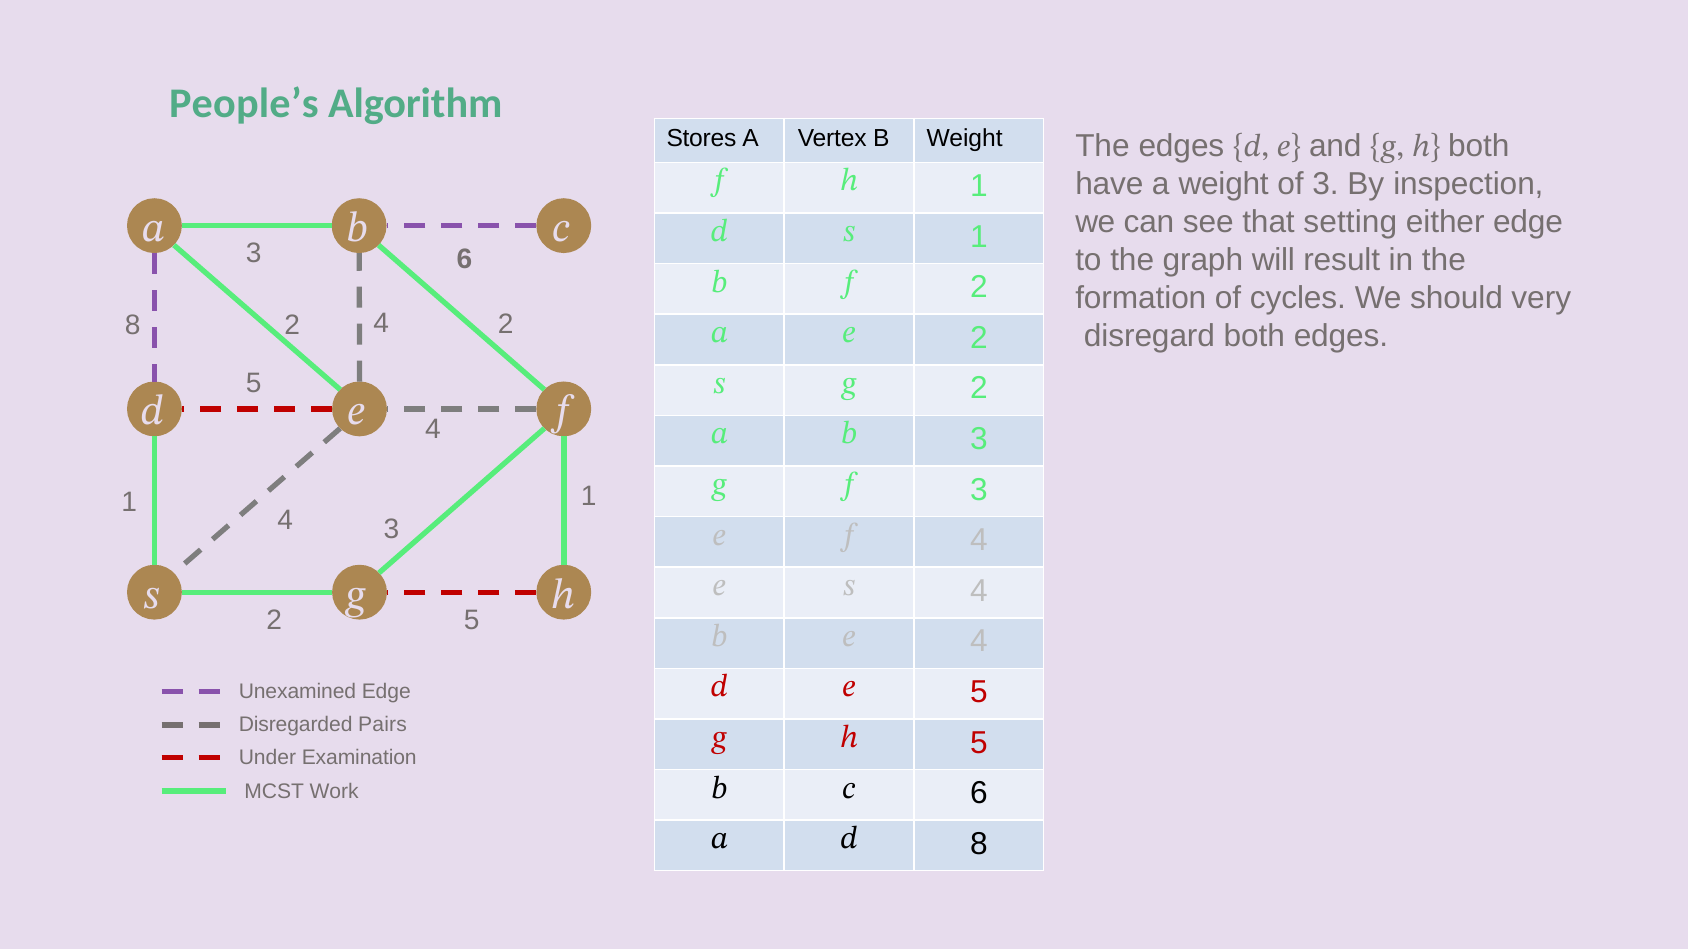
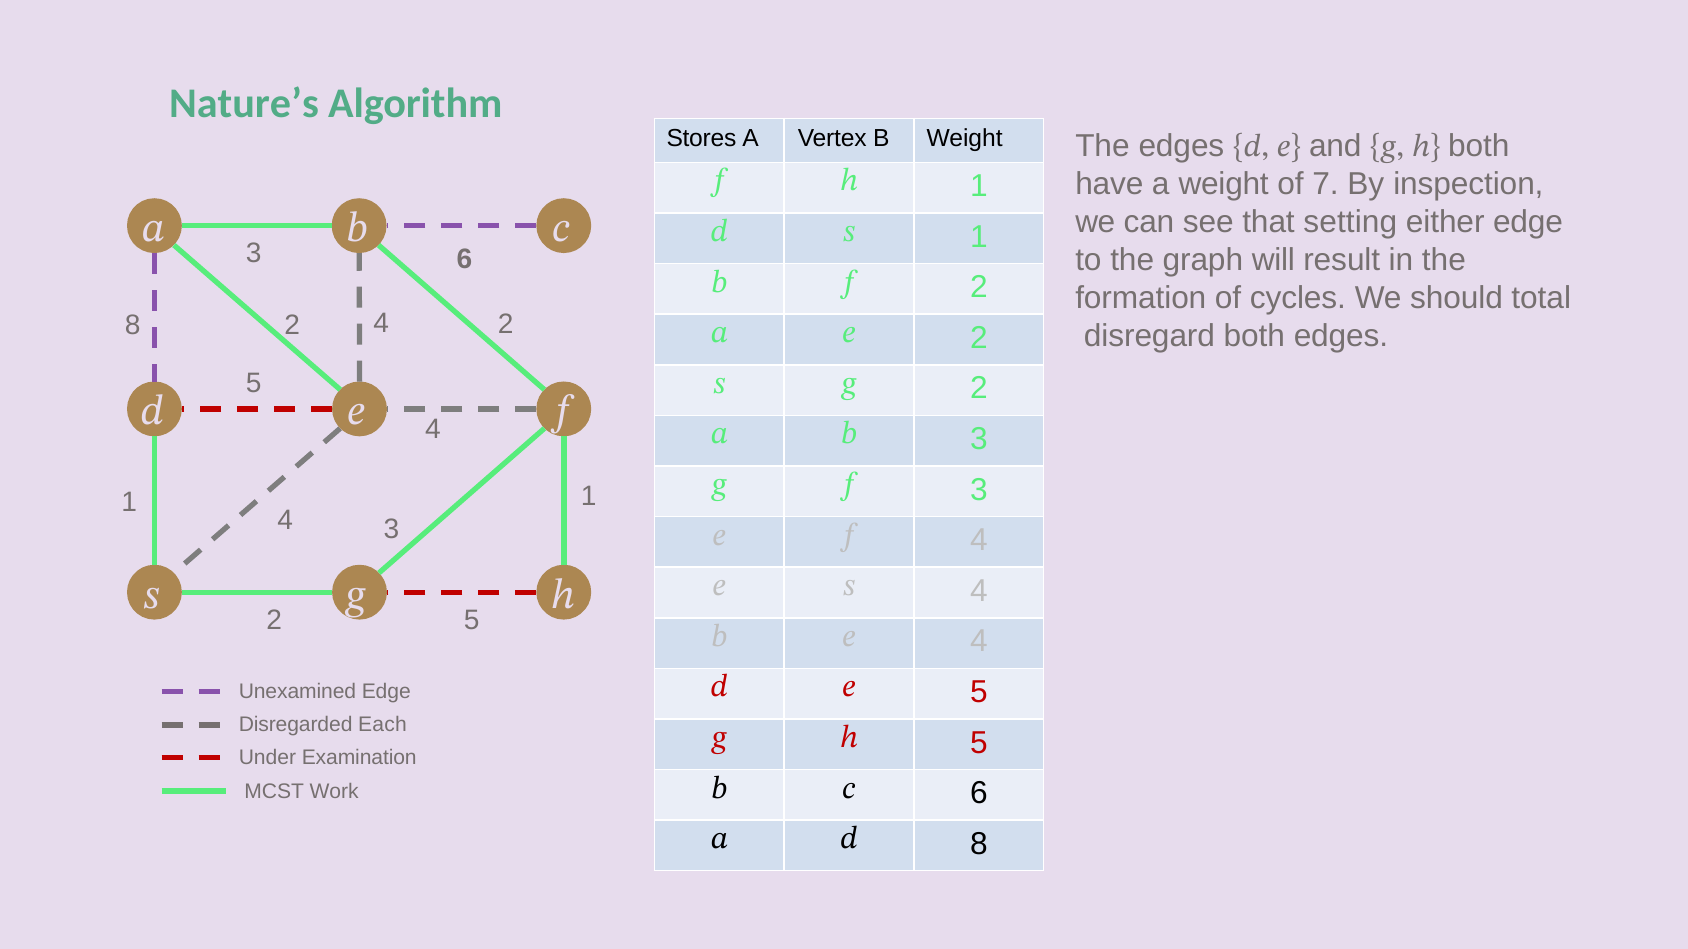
People’s: People’s -> Nature’s
3 at (1325, 184): 3 -> 7
very: very -> total
Pairs: Pairs -> Each
